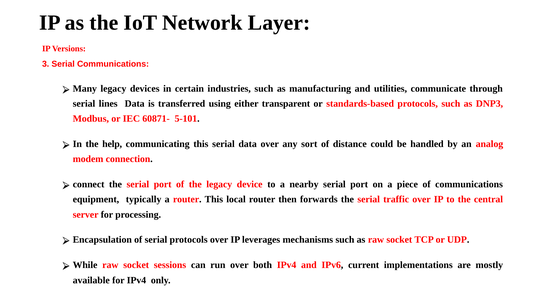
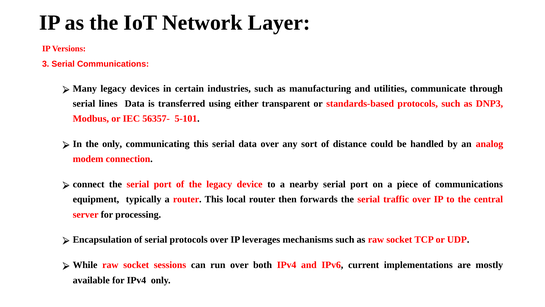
60871-: 60871- -> 56357-
the help: help -> only
